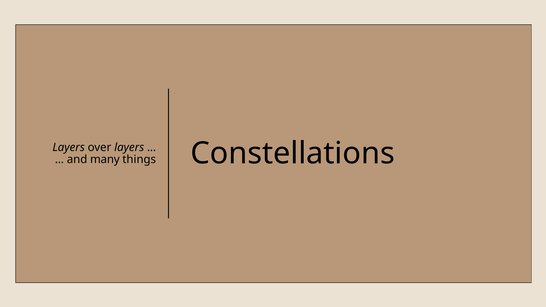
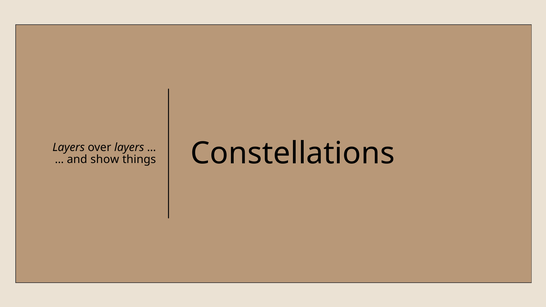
many: many -> show
